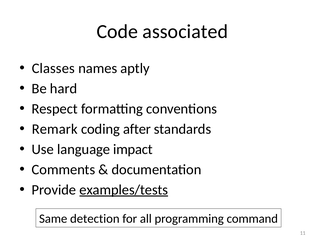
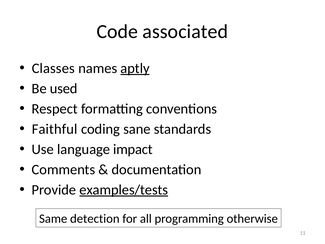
aptly underline: none -> present
hard: hard -> used
Remark: Remark -> Faithful
after: after -> sane
command: command -> otherwise
